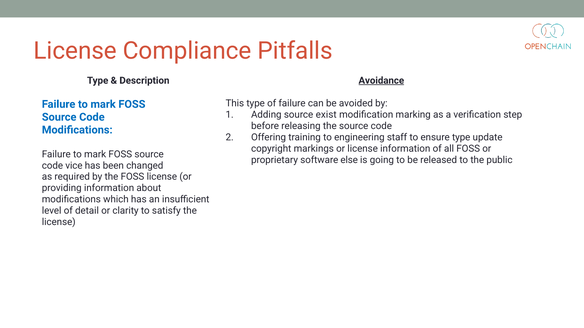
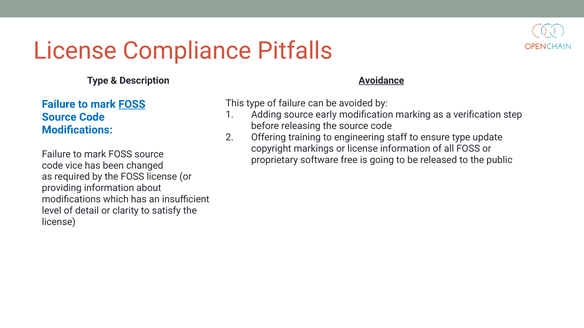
FOSS at (132, 104) underline: none -> present
exist: exist -> early
else: else -> free
